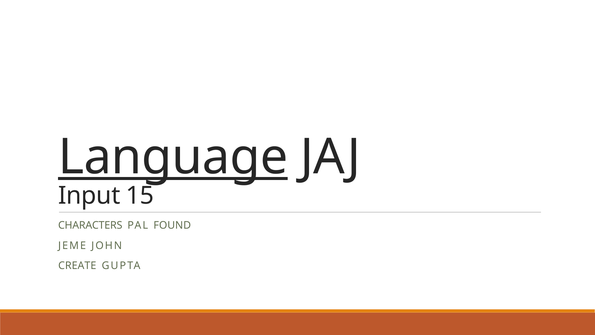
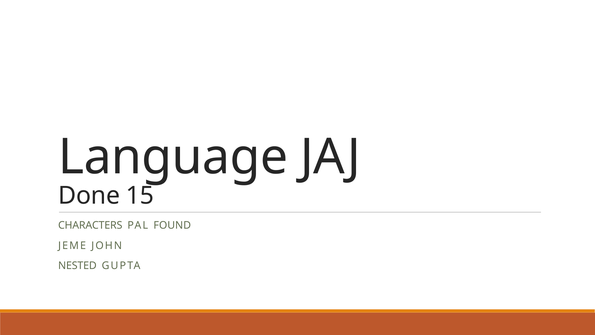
Language underline: present -> none
Input: Input -> Done
CREATE: CREATE -> NESTED
